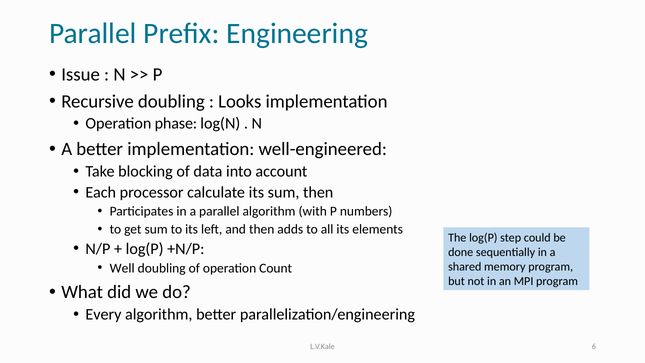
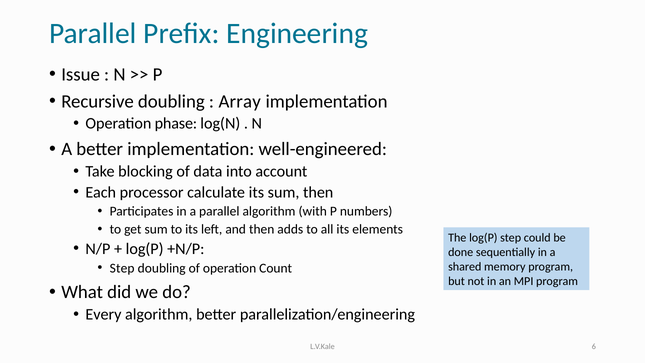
Looks: Looks -> Array
Well at (122, 268): Well -> Step
